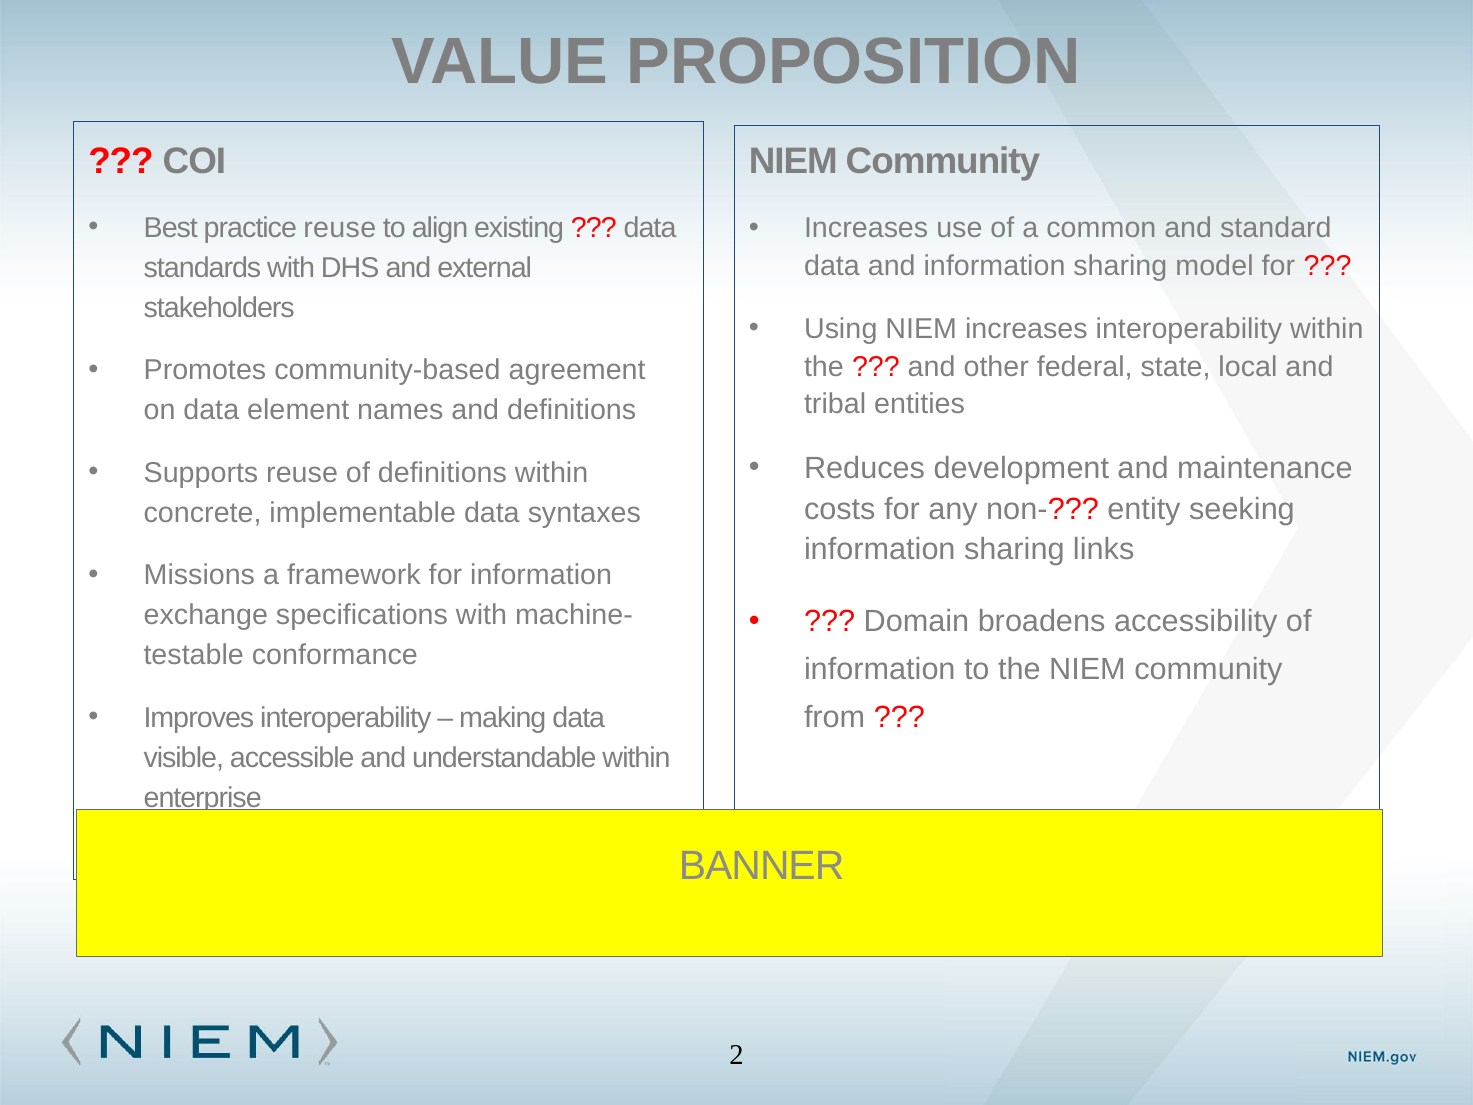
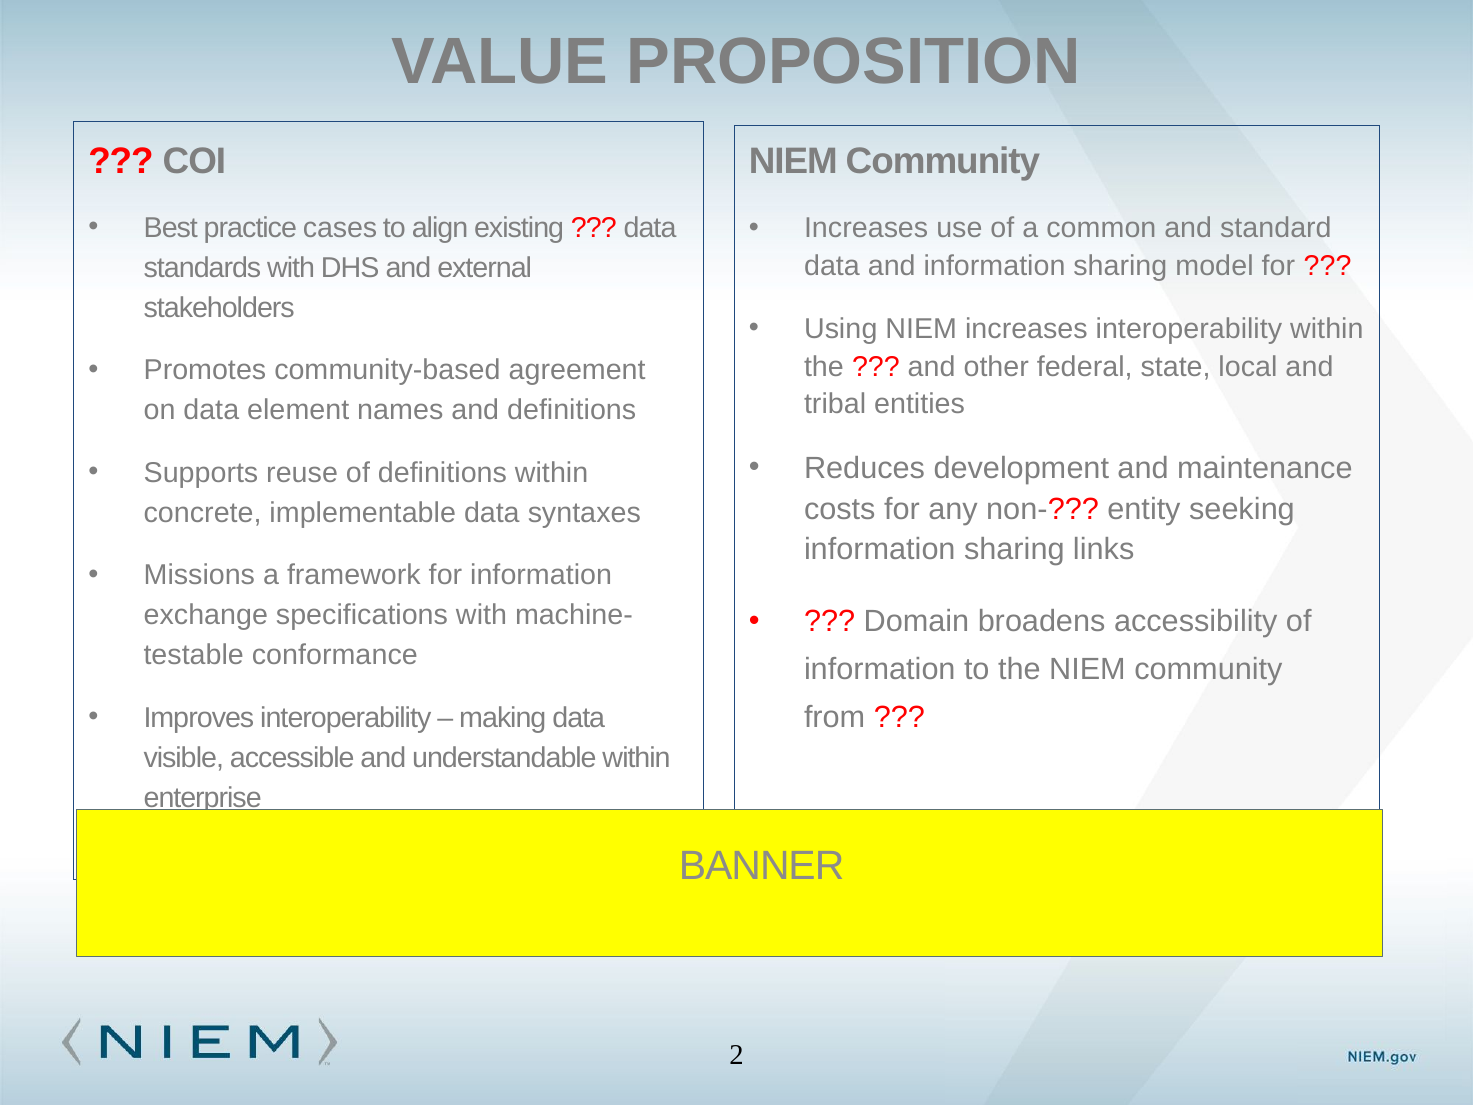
practice reuse: reuse -> cases
